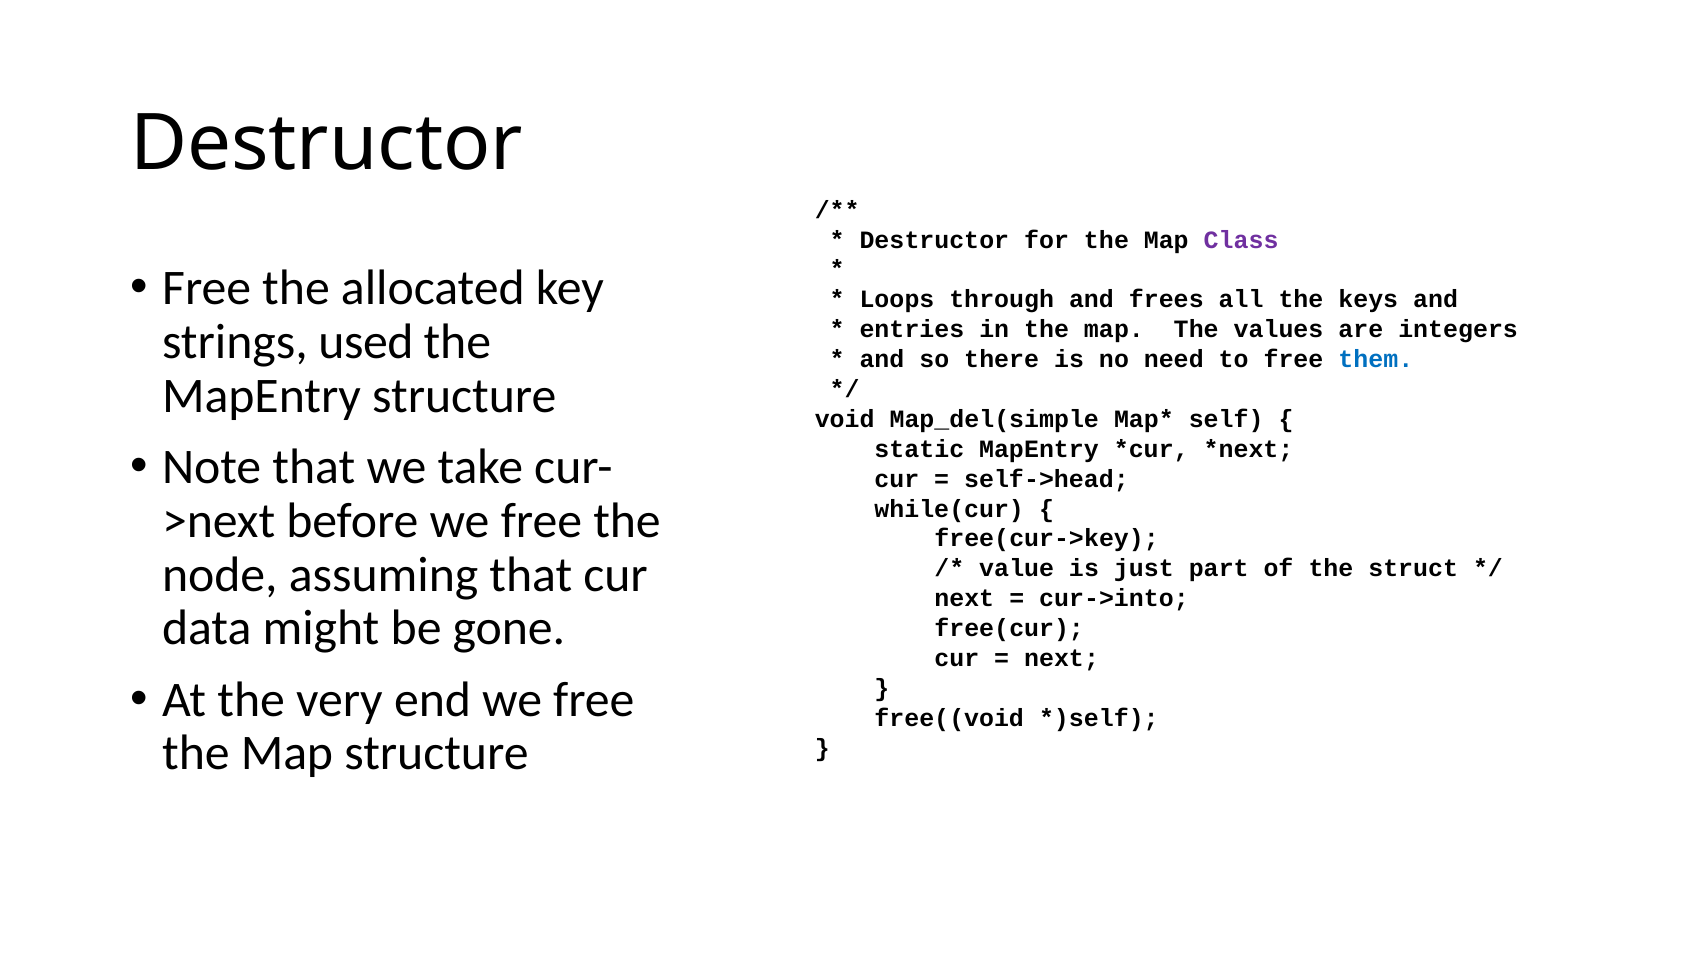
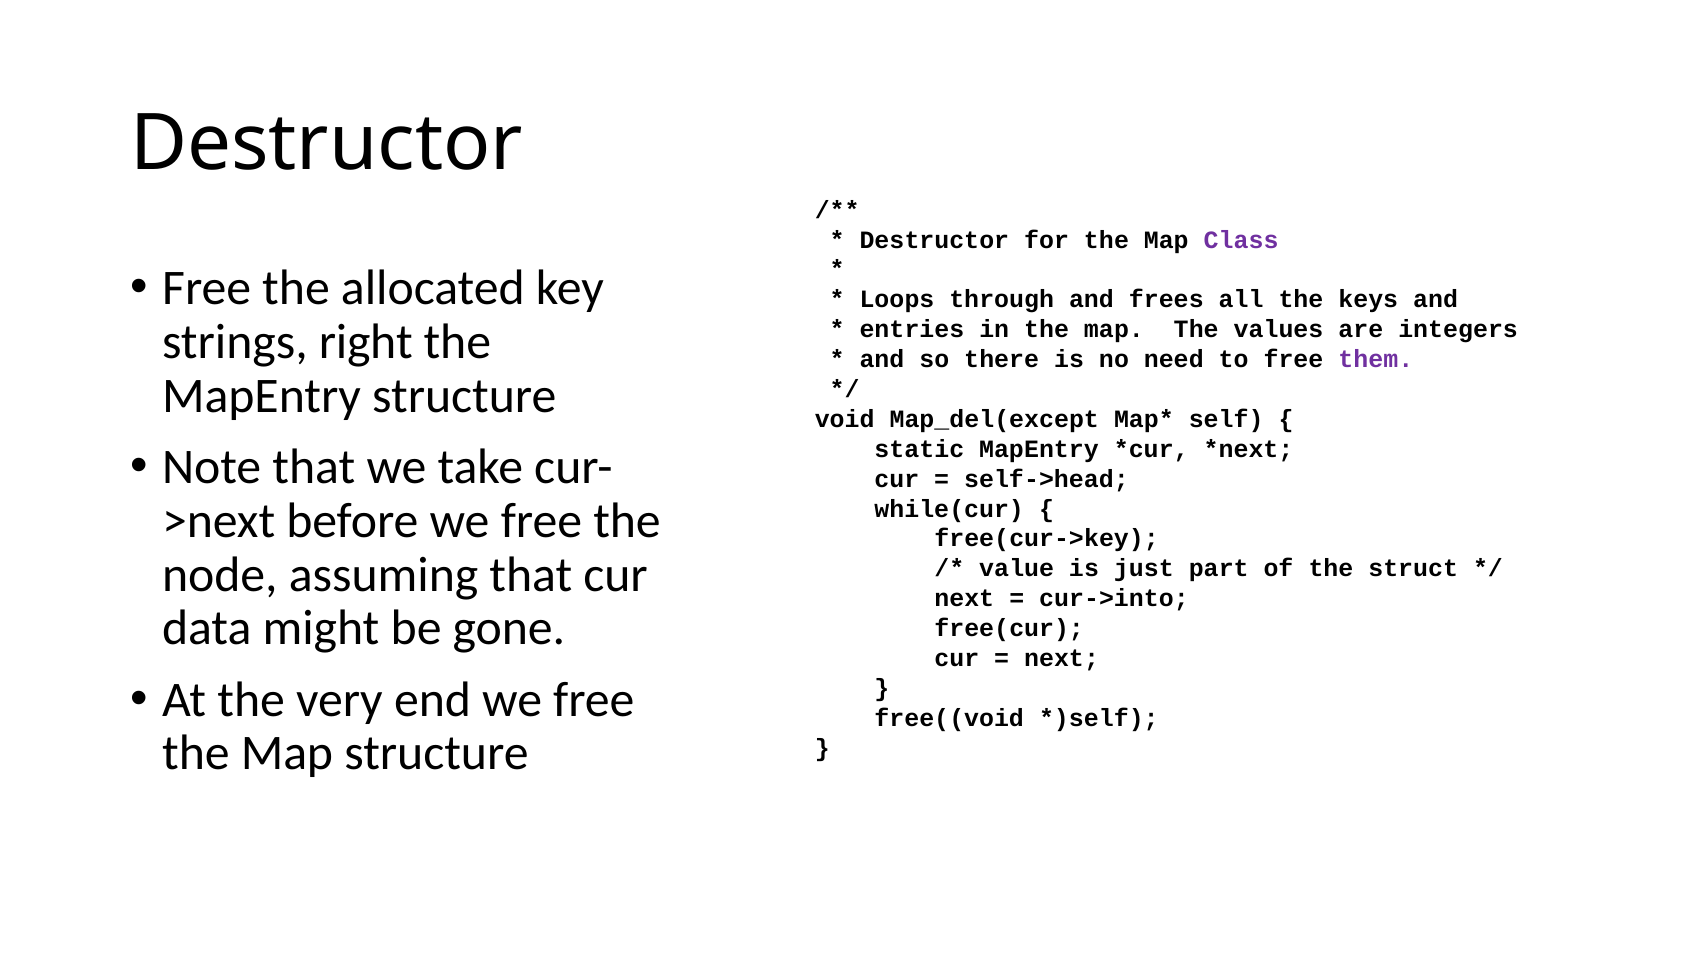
used: used -> right
them colour: blue -> purple
Map_del(simple: Map_del(simple -> Map_del(except
